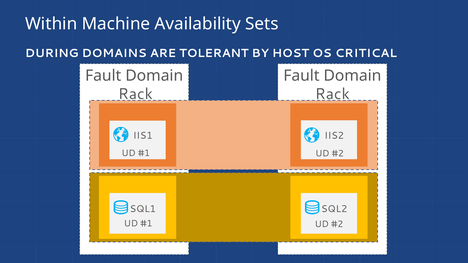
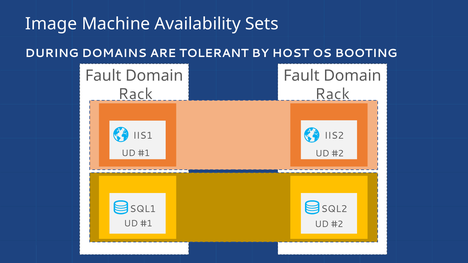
Within: Within -> Image
CRITICAL: CRITICAL -> BOOTING
